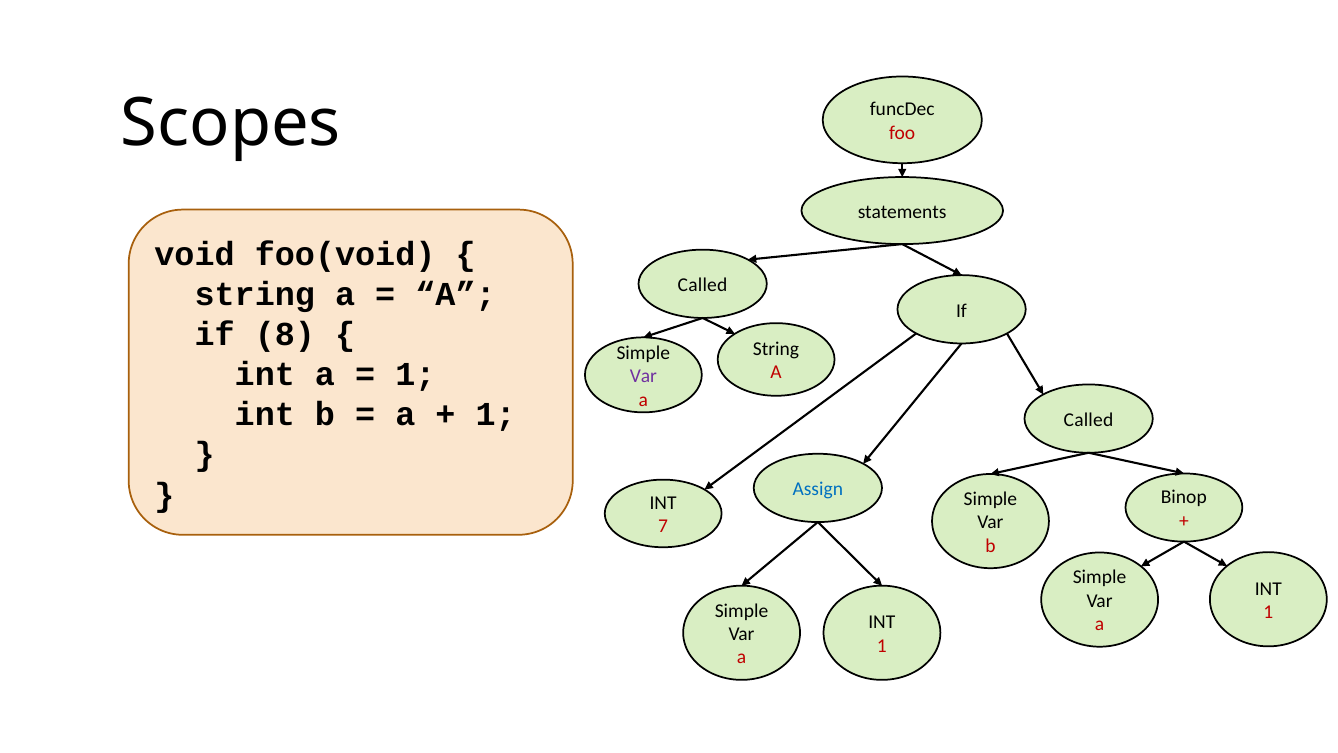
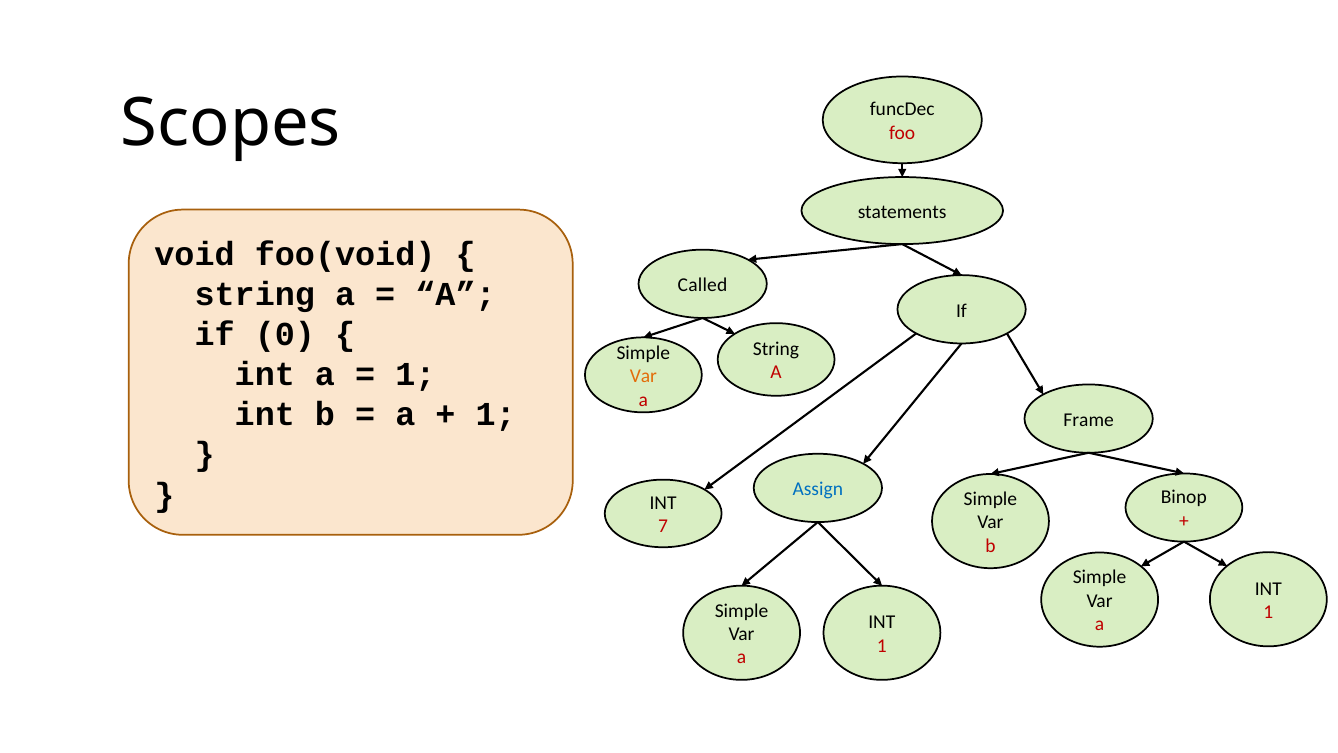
8: 8 -> 0
Var at (643, 376) colour: purple -> orange
Called at (1088, 420): Called -> Frame
